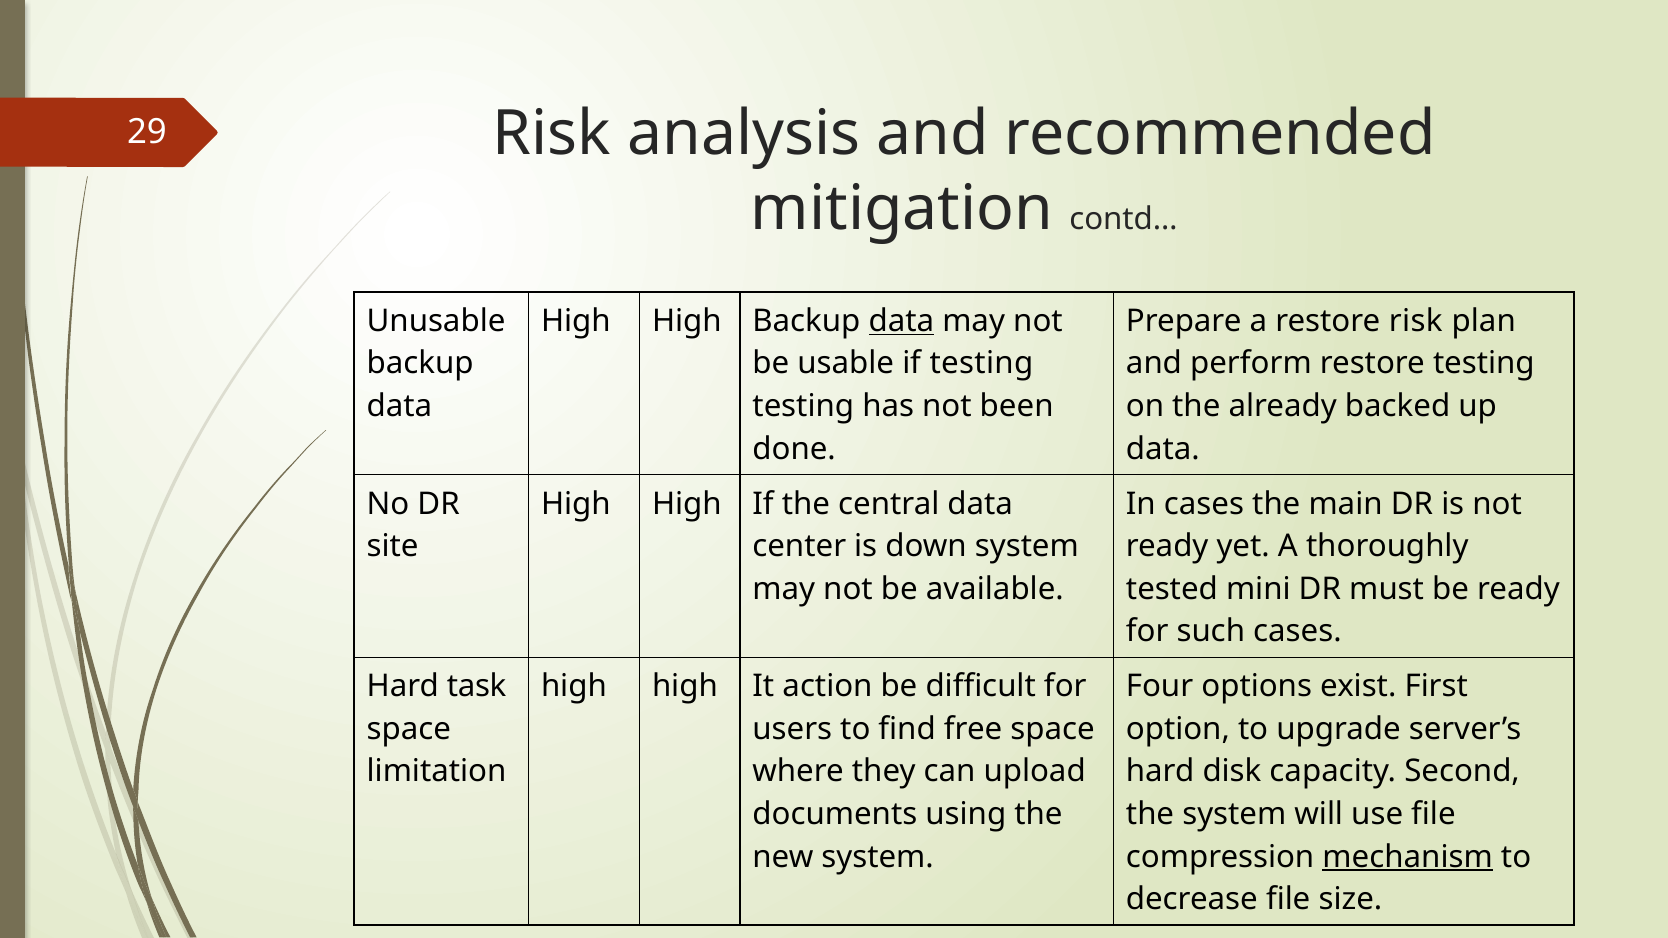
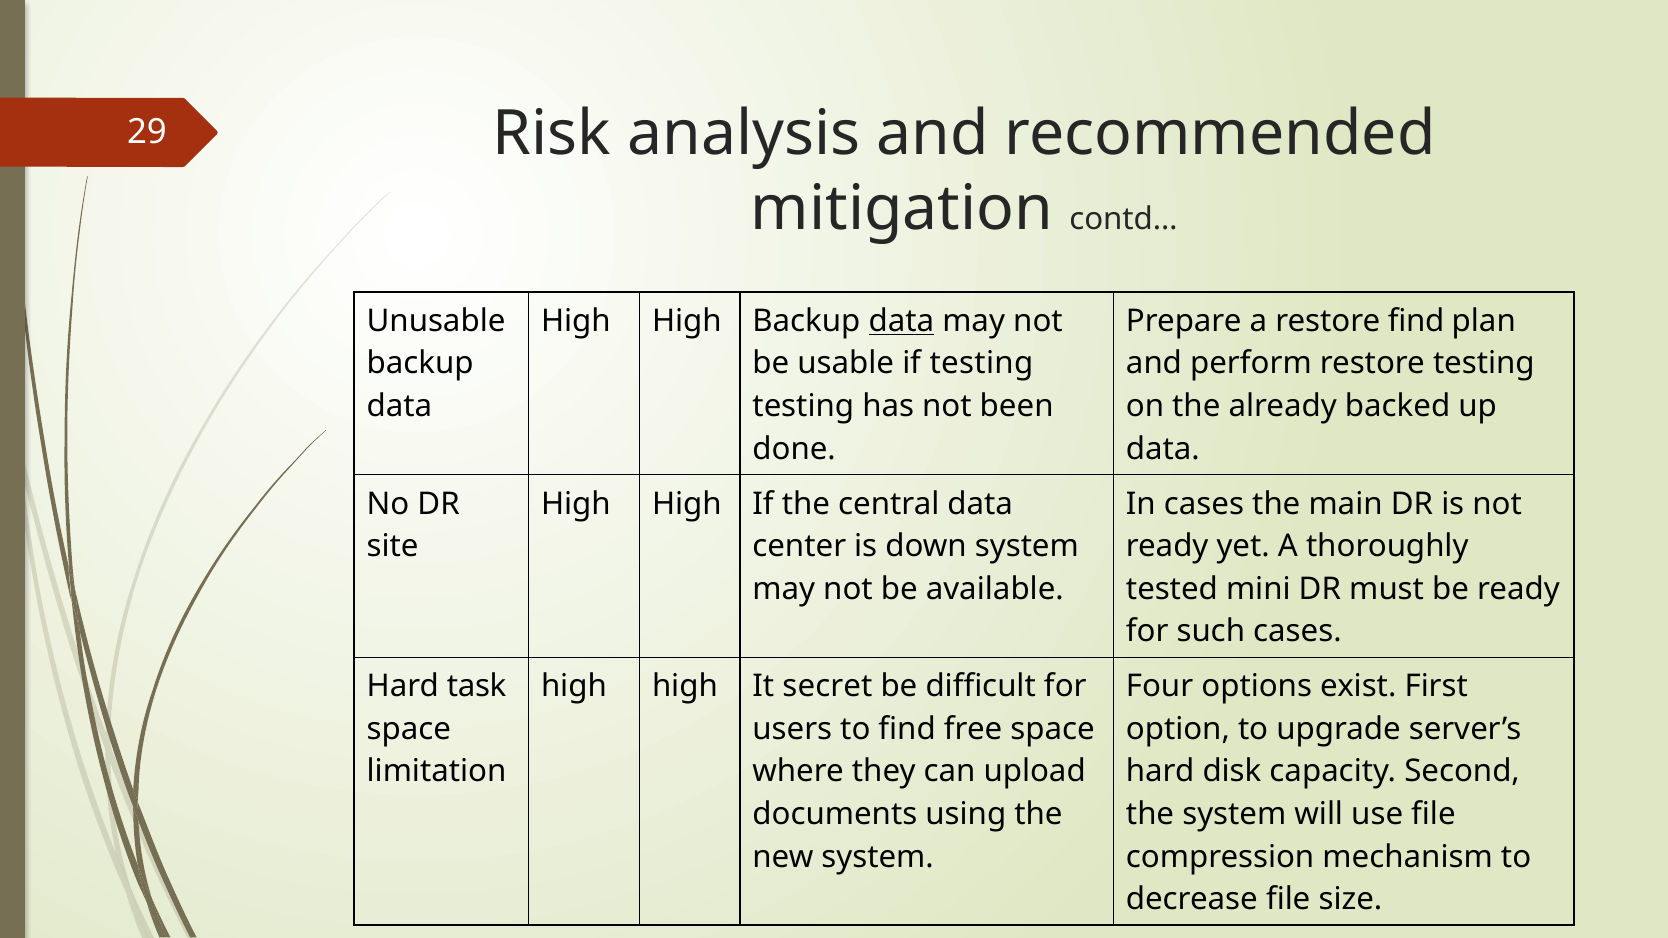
restore risk: risk -> find
action: action -> secret
mechanism underline: present -> none
